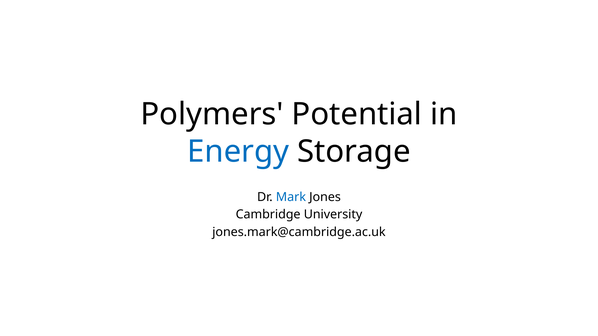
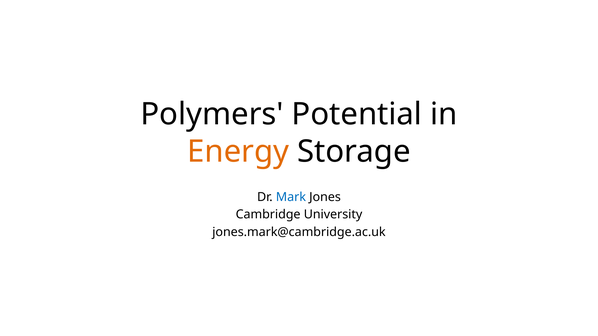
Energy colour: blue -> orange
